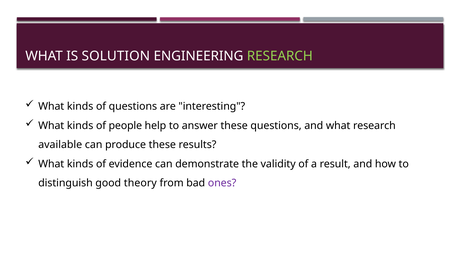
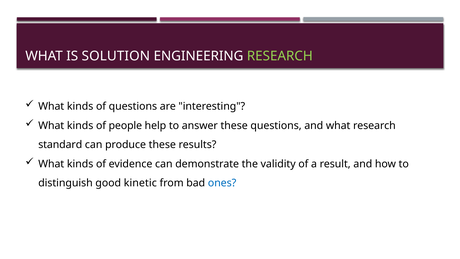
available: available -> standard
theory: theory -> kinetic
ones colour: purple -> blue
